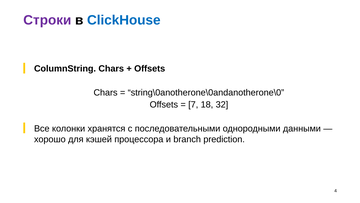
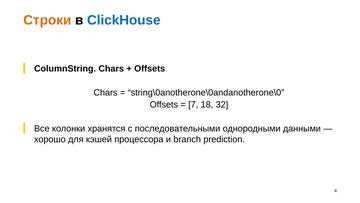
Строки colour: purple -> orange
